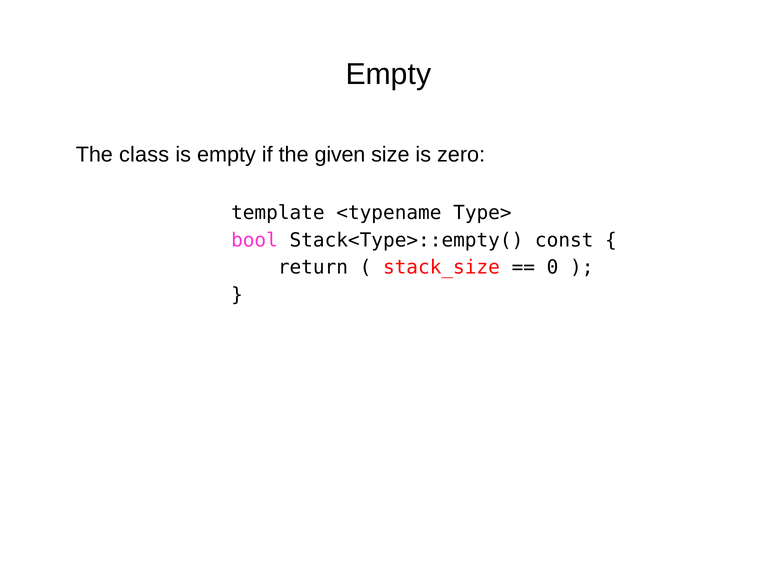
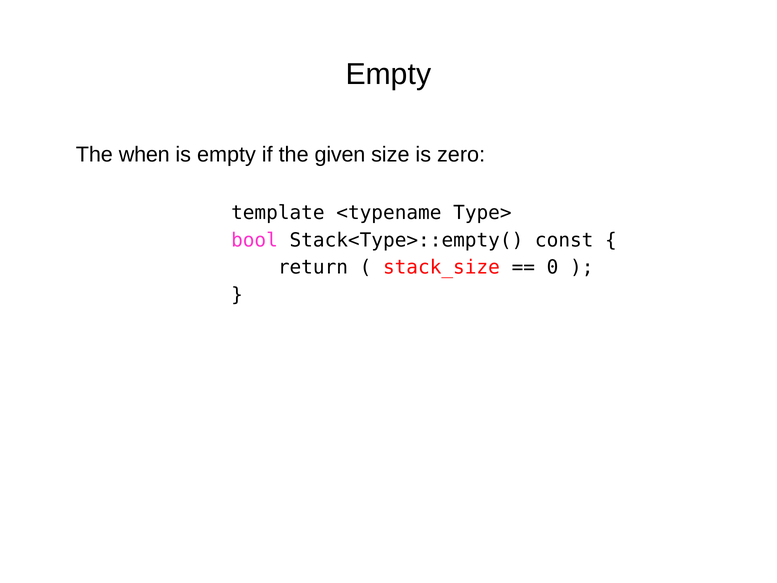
class: class -> when
